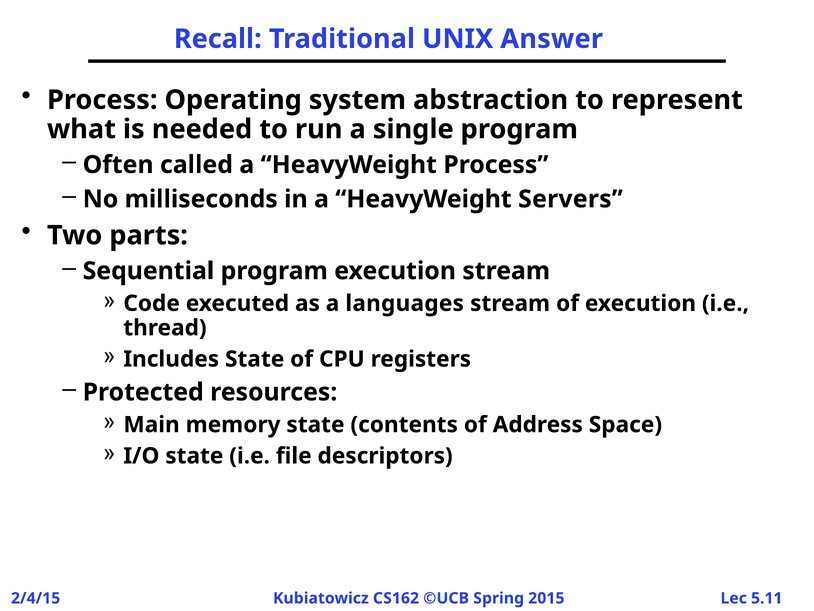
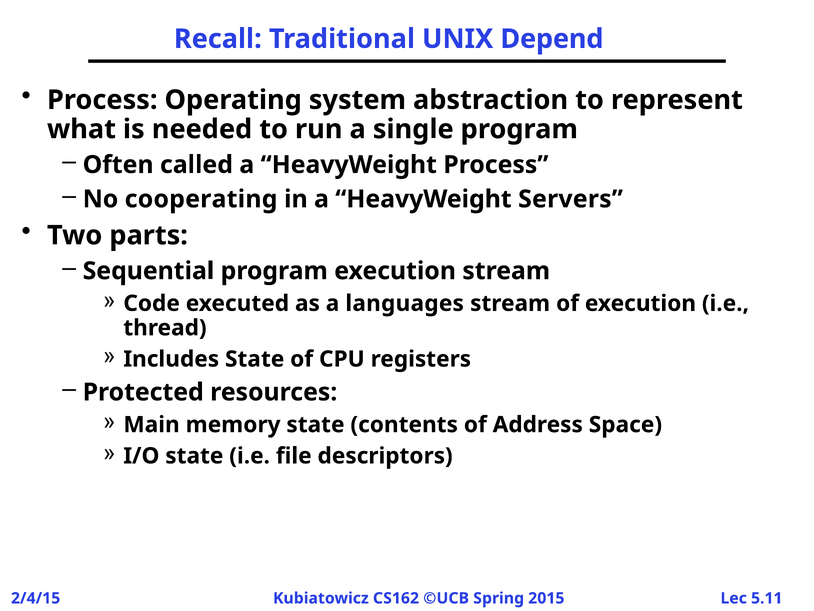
Answer: Answer -> Depend
milliseconds: milliseconds -> cooperating
